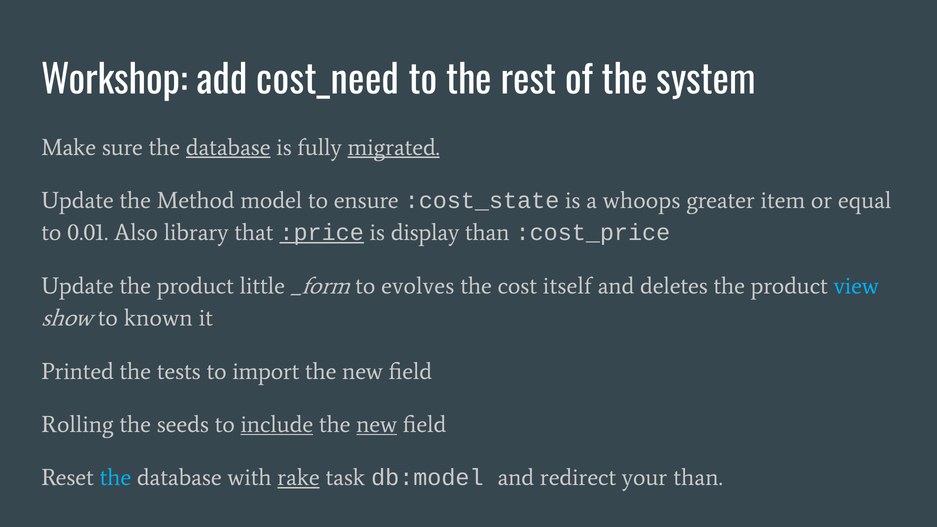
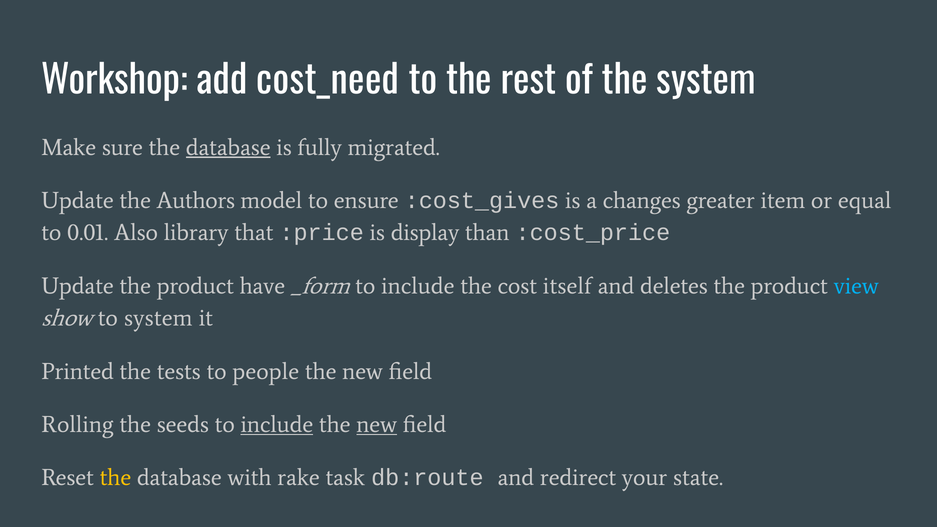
migrated underline: present -> none
Method: Method -> Authors
:cost_state: :cost_state -> :cost_gives
whoops: whoops -> changes
:price underline: present -> none
little: little -> have
_form to evolves: evolves -> include
to known: known -> system
import: import -> people
the at (115, 478) colour: light blue -> yellow
rake underline: present -> none
db:model: db:model -> db:route
your than: than -> state
